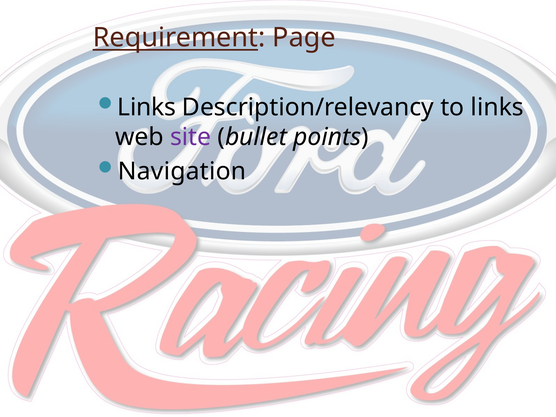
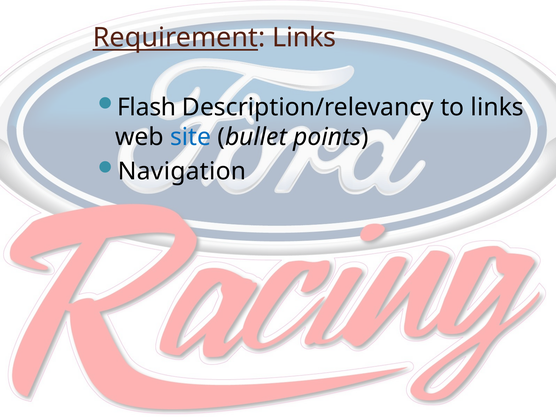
Requirement Page: Page -> Links
Links at (147, 107): Links -> Flash
site colour: purple -> blue
